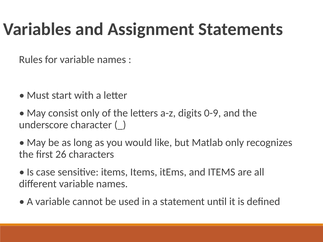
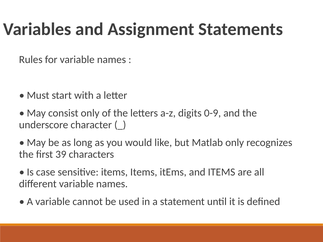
26: 26 -> 39
